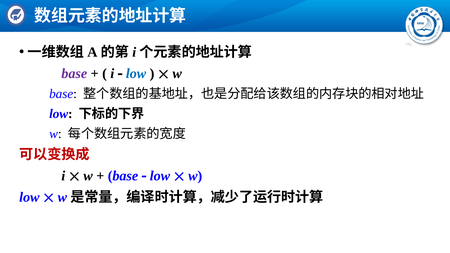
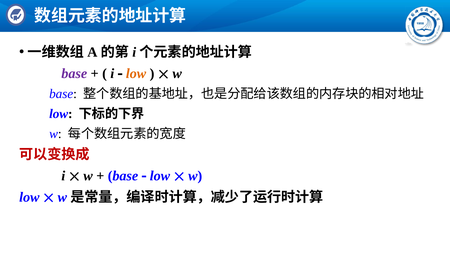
low at (136, 74) colour: blue -> orange
